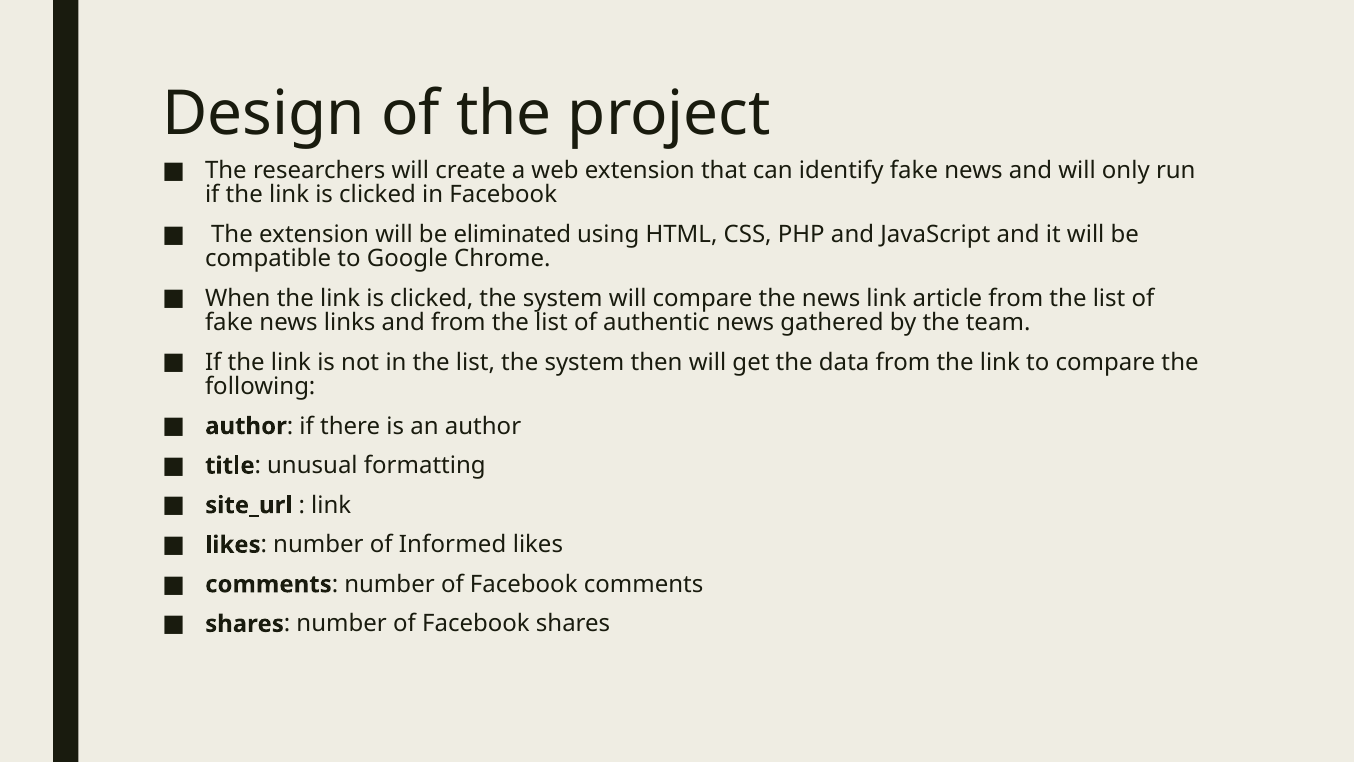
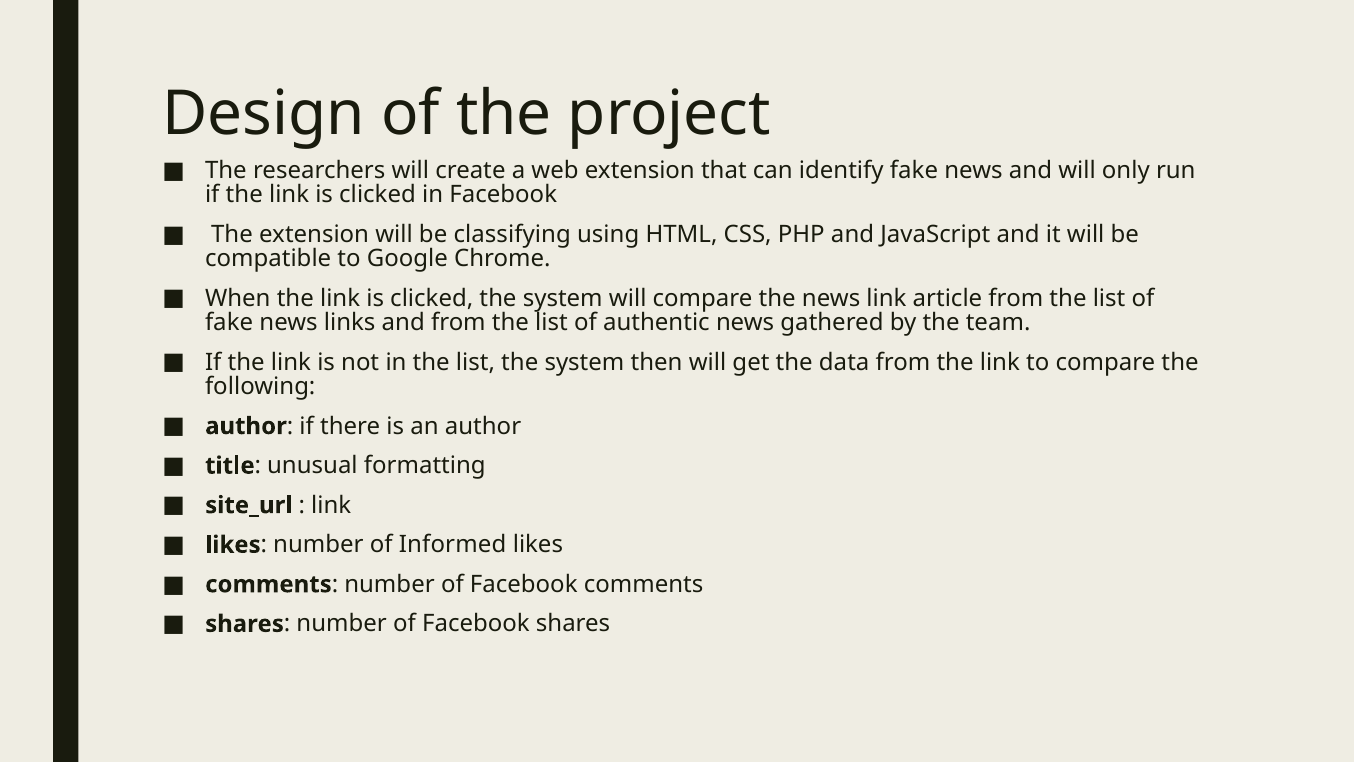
eliminated: eliminated -> classifying
